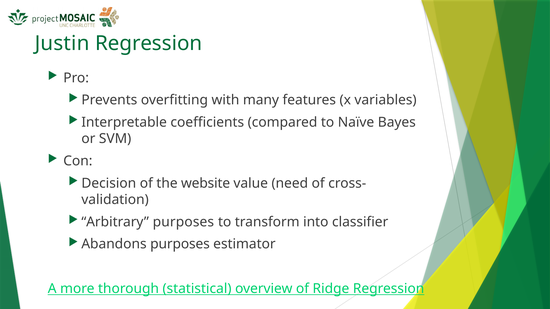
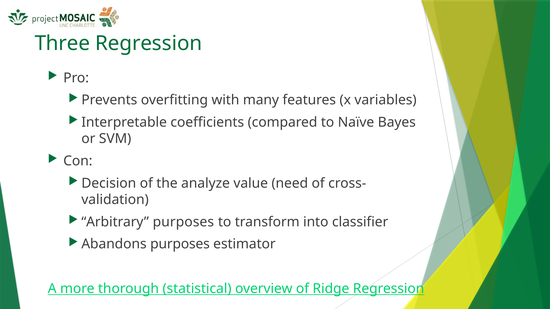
Justin: Justin -> Three
website: website -> analyze
